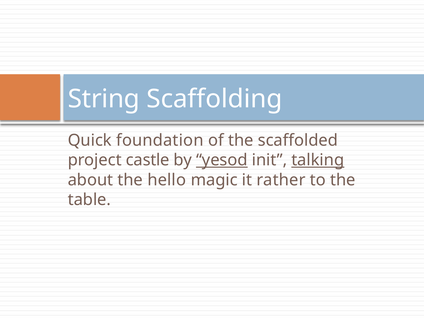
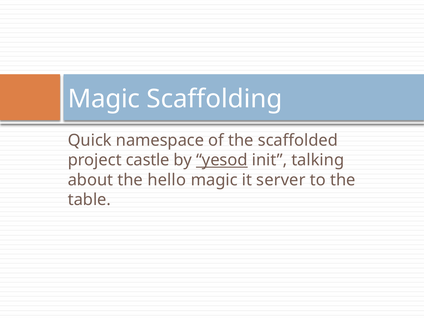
String at (104, 99): String -> Magic
foundation: foundation -> namespace
talking underline: present -> none
rather: rather -> server
